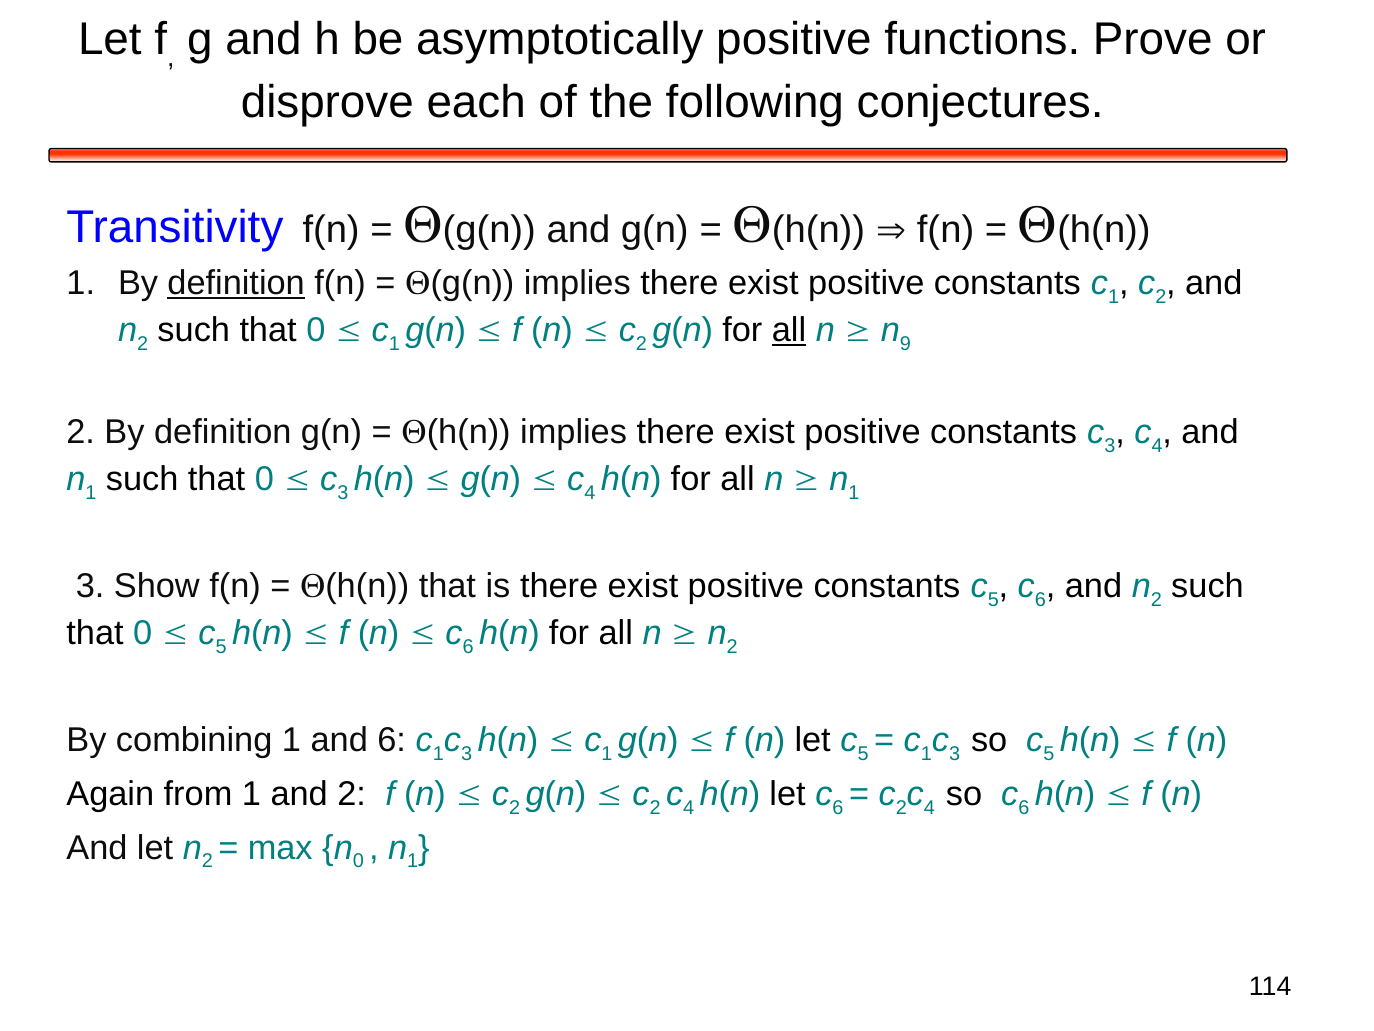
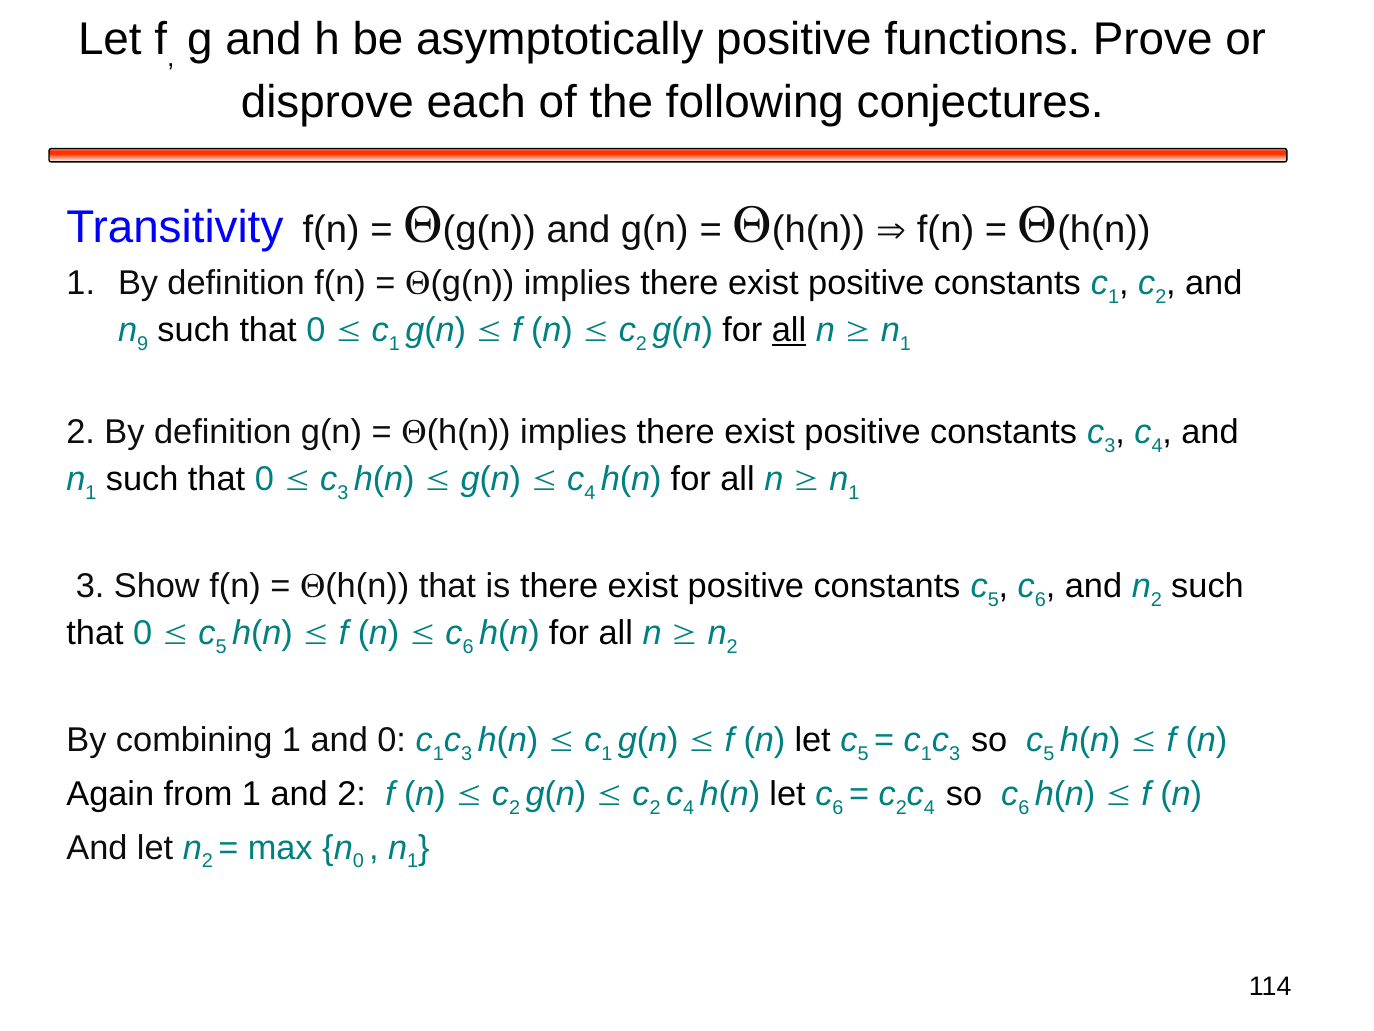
definition at (236, 283) underline: present -> none
2 at (143, 344): 2 -> 9
9 at (905, 344): 9 -> 1
and 6: 6 -> 0
